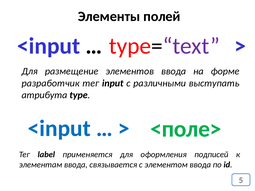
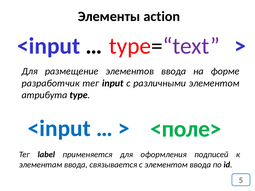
полей: полей -> action
различными выступать: выступать -> элементом
